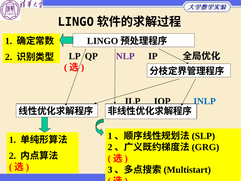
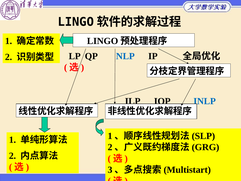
NLP colour: purple -> blue
